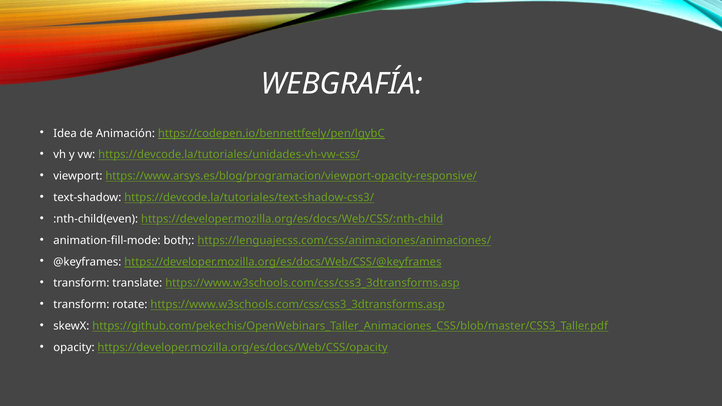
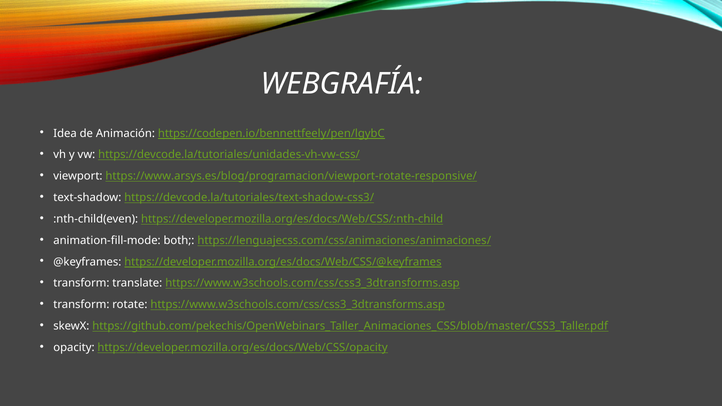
https://www.arsys.es/blog/programacion/viewport-opacity-responsive/: https://www.arsys.es/blog/programacion/viewport-opacity-responsive/ -> https://www.arsys.es/blog/programacion/viewport-rotate-responsive/
